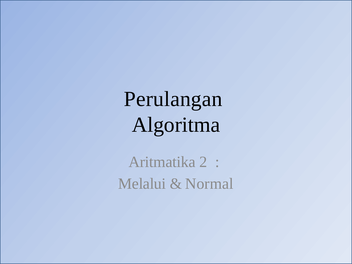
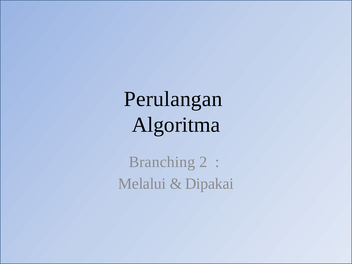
Aritmatika: Aritmatika -> Branching
Normal: Normal -> Dipakai
